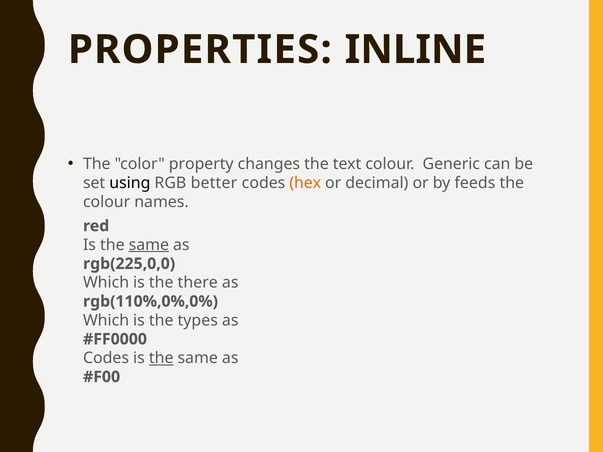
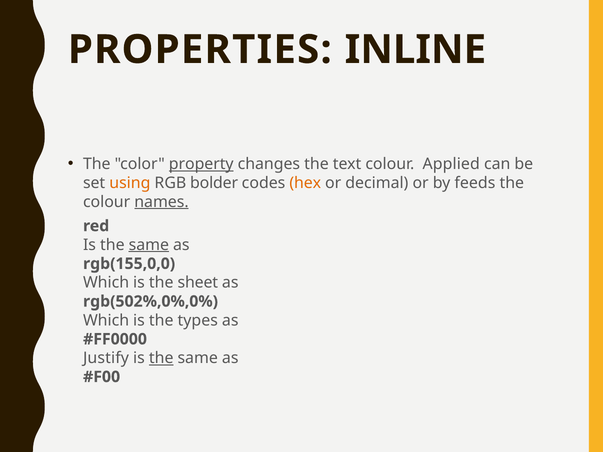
property underline: none -> present
Generic: Generic -> Applied
using colour: black -> orange
better: better -> bolder
names underline: none -> present
rgb(225,0,0: rgb(225,0,0 -> rgb(155,0,0
there: there -> sheet
rgb(110%,0%,0%: rgb(110%,0%,0% -> rgb(502%,0%,0%
Codes at (106, 358): Codes -> Justify
